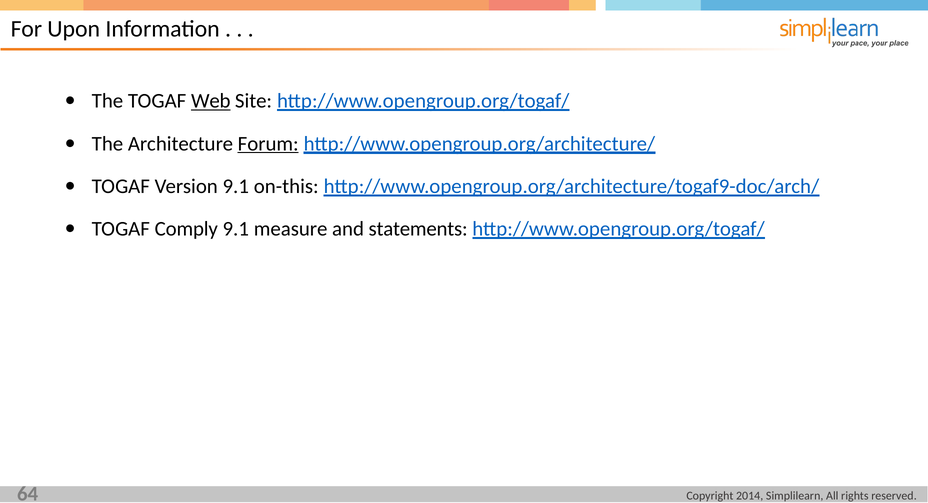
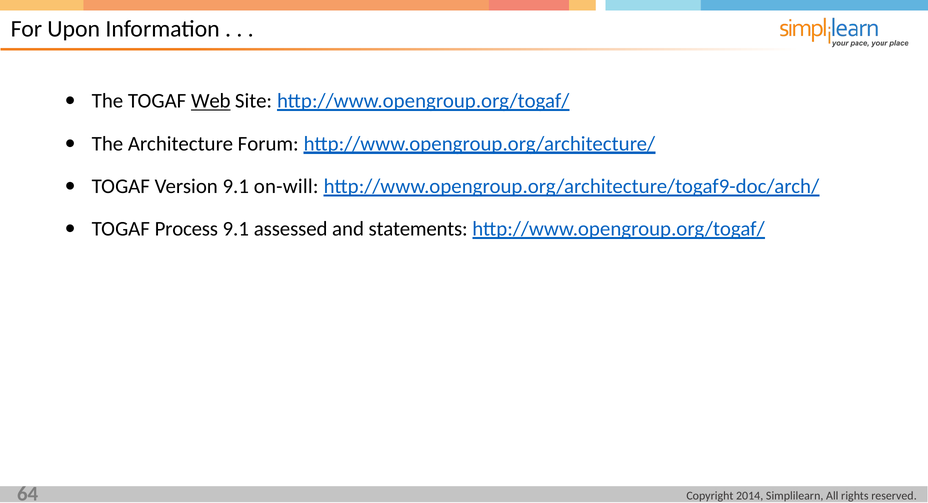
Forum underline: present -> none
on-this: on-this -> on-will
Comply: Comply -> Process
measure: measure -> assessed
